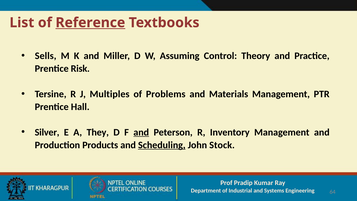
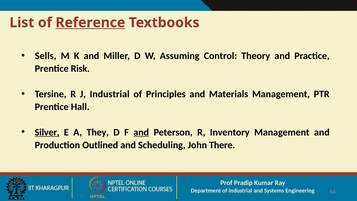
J Multiples: Multiples -> Industrial
Problems: Problems -> Principles
Silver underline: none -> present
Products: Products -> Outlined
Scheduling underline: present -> none
Stock: Stock -> There
